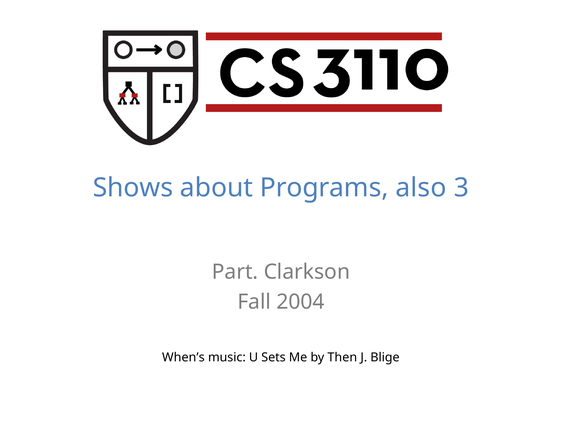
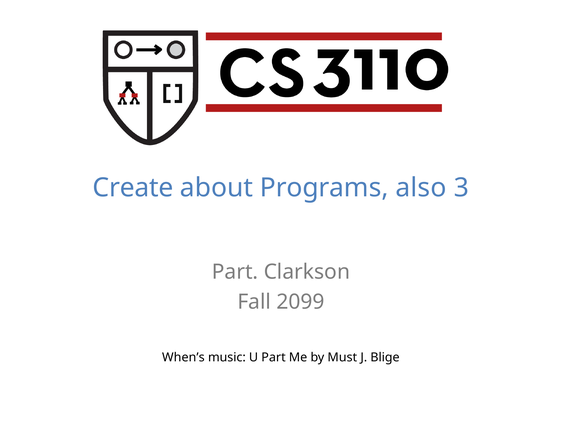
Shows: Shows -> Create
2004: 2004 -> 2099
U Sets: Sets -> Part
Then: Then -> Must
